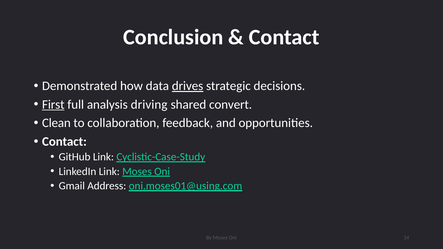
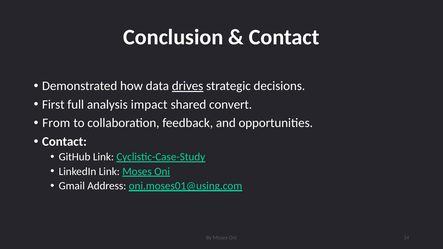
First underline: present -> none
driving: driving -> impact
Clean: Clean -> From
